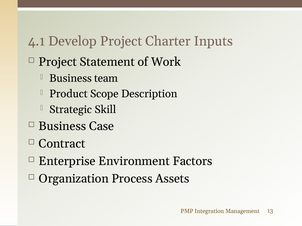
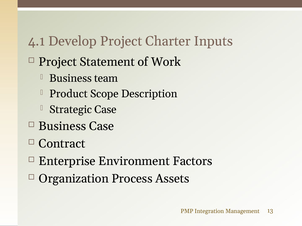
Strategic Skill: Skill -> Case
